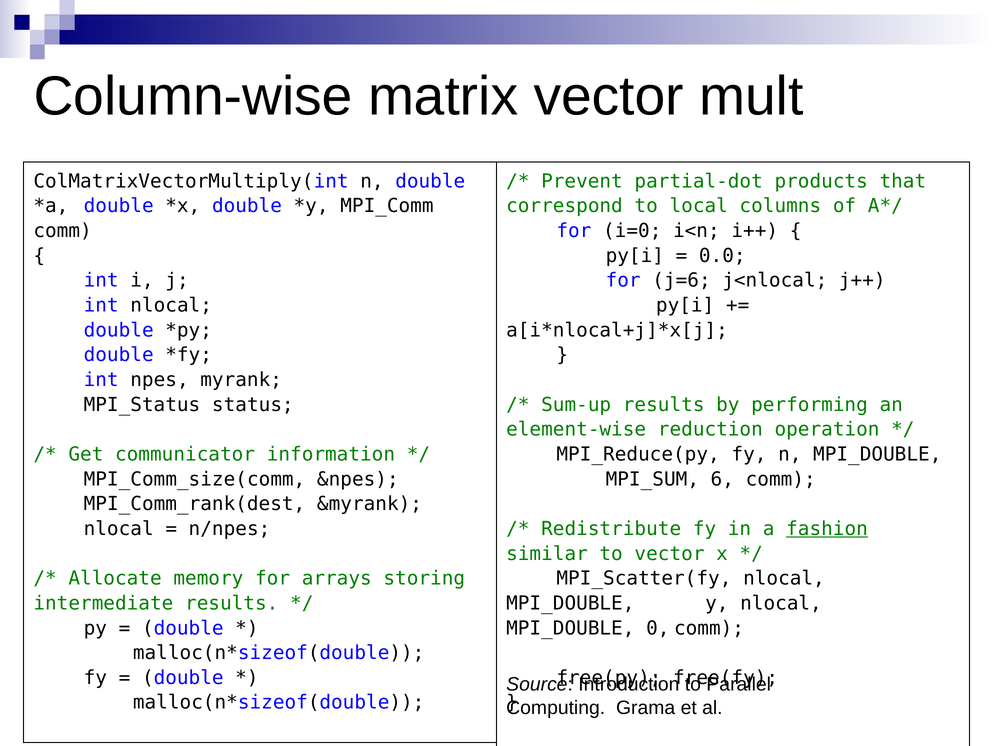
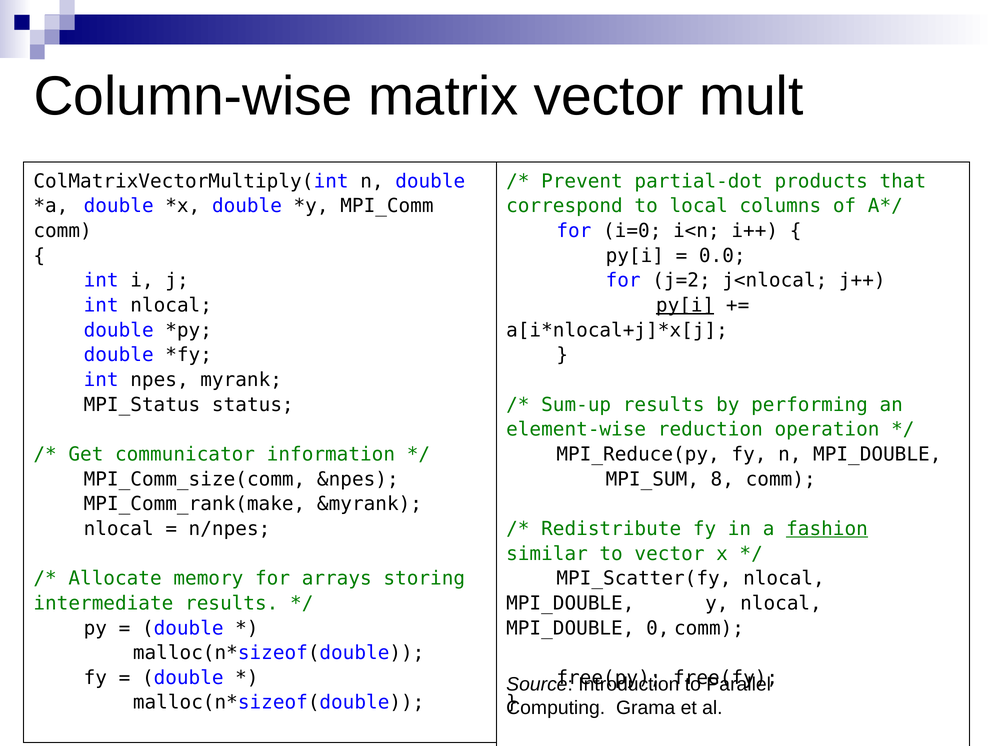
j=6: j=6 -> j=2
py[i at (685, 305) underline: none -> present
6: 6 -> 8
MPI_Comm_rank(dest: MPI_Comm_rank(dest -> MPI_Comm_rank(make
